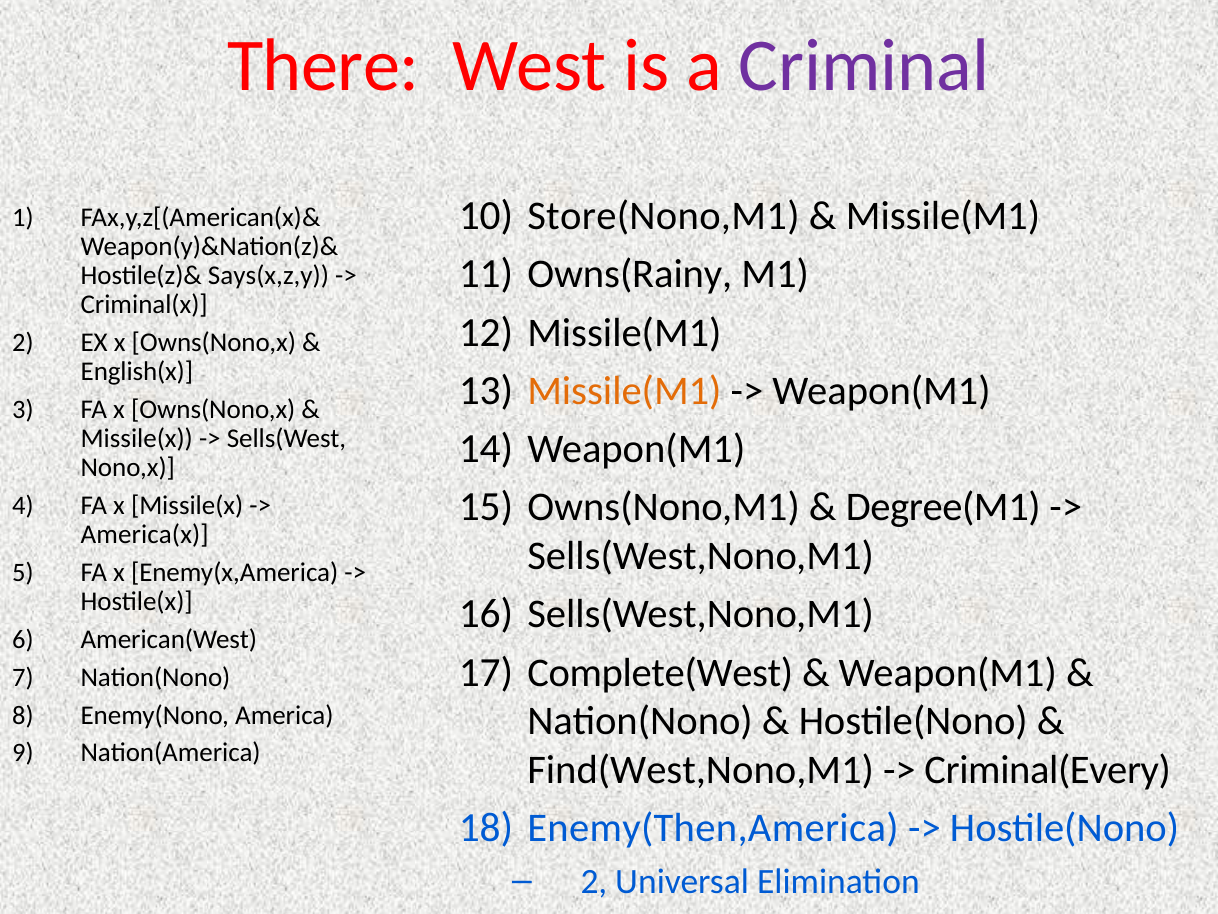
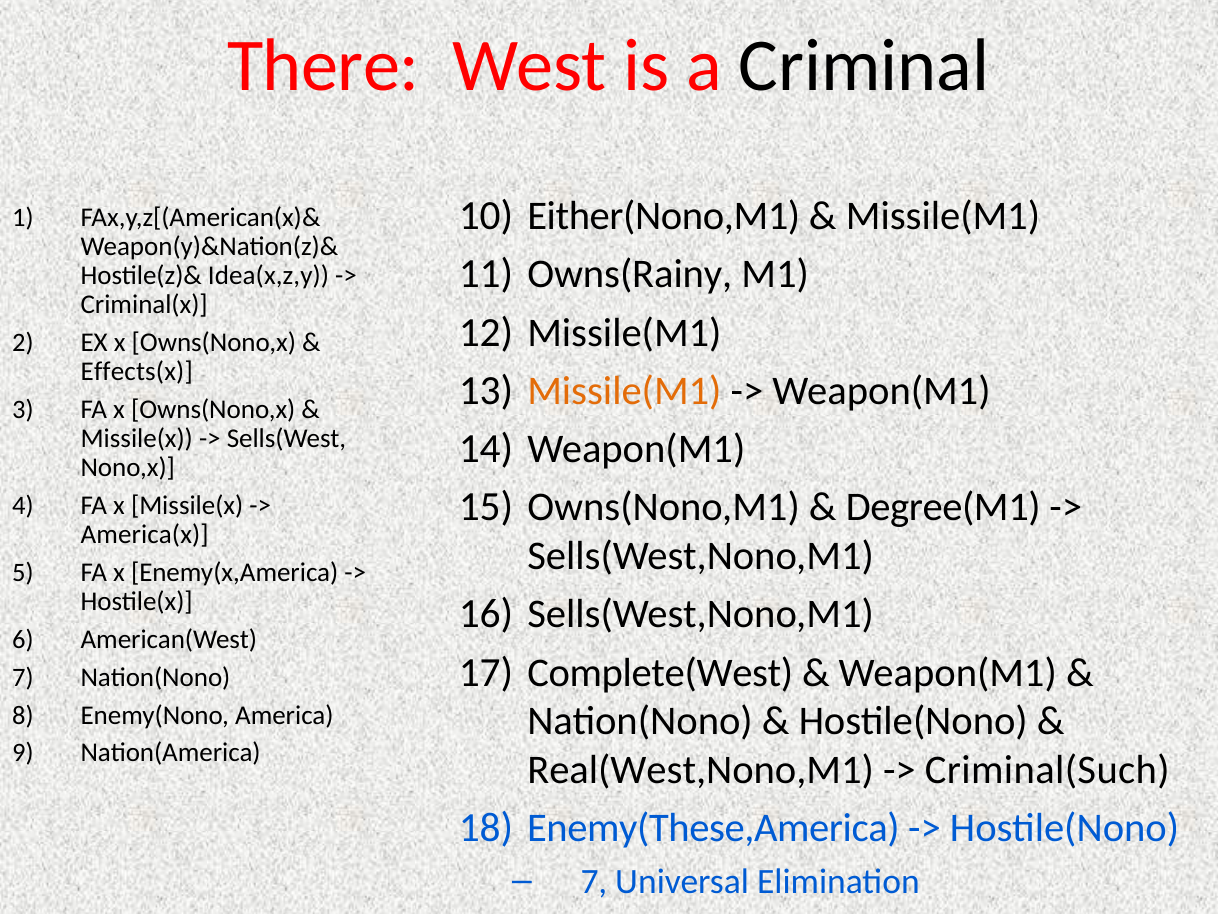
Criminal colour: purple -> black
Store(Nono,M1: Store(Nono,M1 -> Either(Nono,M1
Says(x,z,y: Says(x,z,y -> Idea(x,z,y
English(x: English(x -> Effects(x
Find(West,Nono,M1: Find(West,Nono,M1 -> Real(West,Nono,M1
Criminal(Every: Criminal(Every -> Criminal(Such
Enemy(Then,America: Enemy(Then,America -> Enemy(These,America
2 at (594, 881): 2 -> 7
